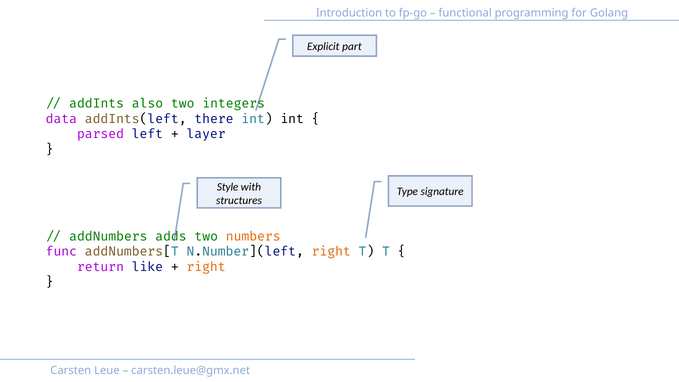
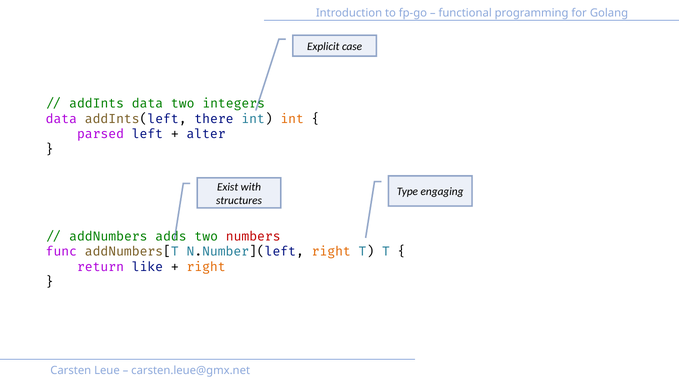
part: part -> case
addInts also: also -> data
int at (292, 119) colour: black -> orange
layer: layer -> alter
Style: Style -> Exist
signature: signature -> engaging
numbers colour: orange -> red
